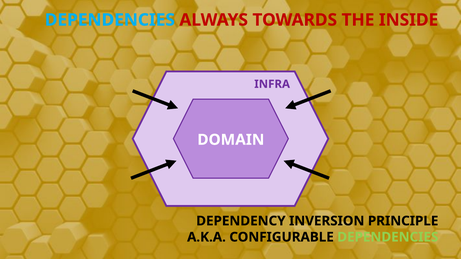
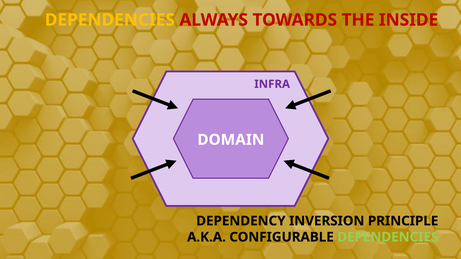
DEPENDENCIES at (110, 20) colour: light blue -> yellow
